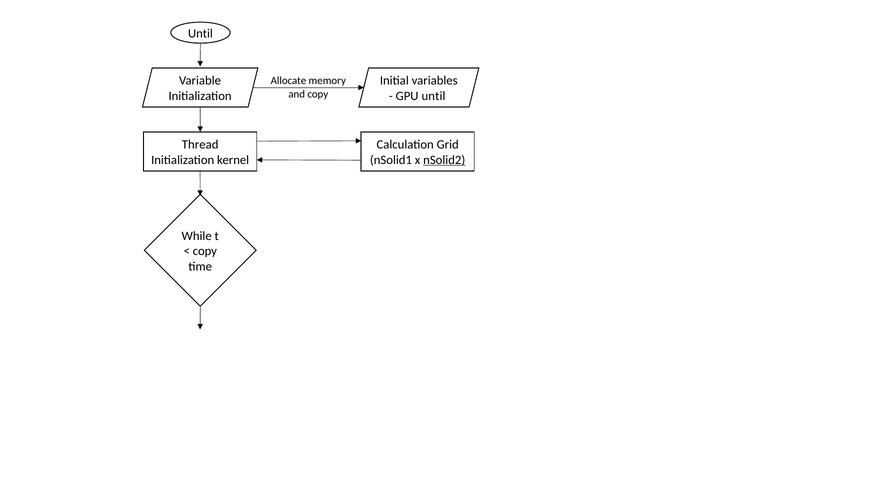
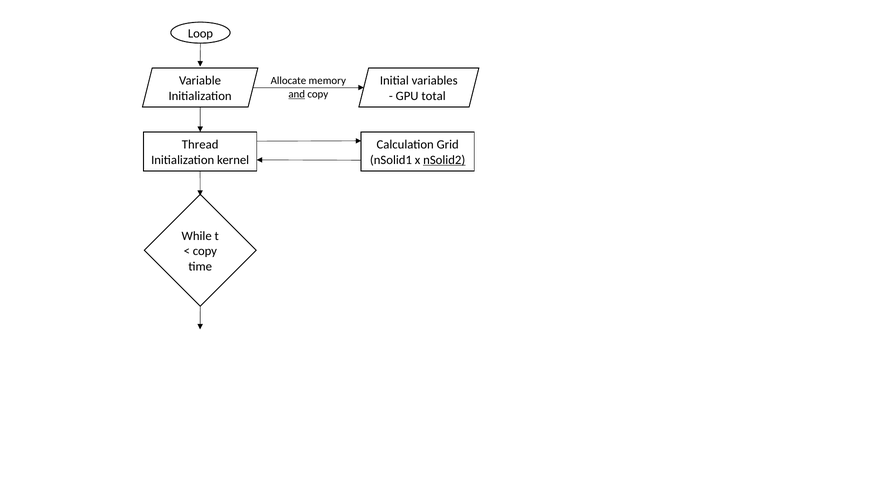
Until at (200, 34): Until -> Loop
and underline: none -> present
GPU until: until -> total
